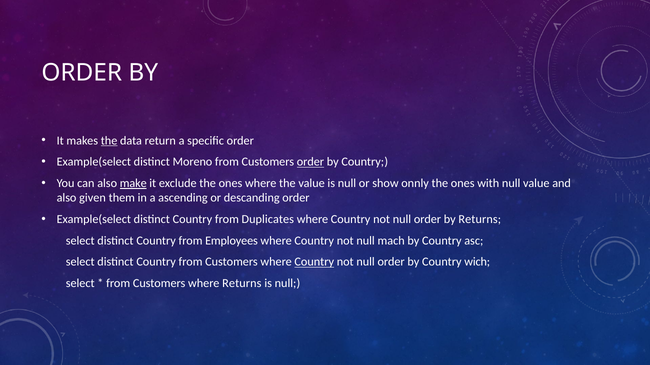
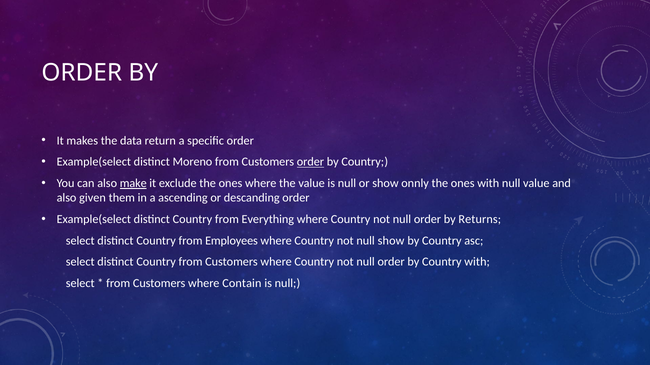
the at (109, 141) underline: present -> none
Duplicates: Duplicates -> Everything
null mach: mach -> show
Country at (314, 262) underline: present -> none
Country wich: wich -> with
where Returns: Returns -> Contain
